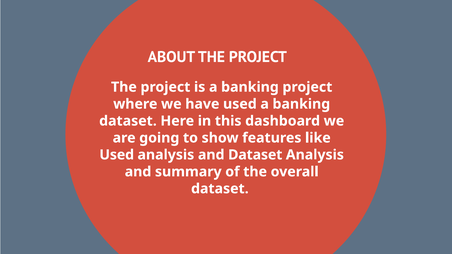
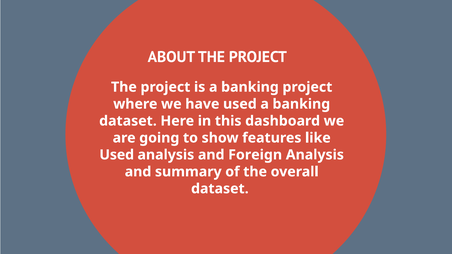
and Dataset: Dataset -> Foreign
